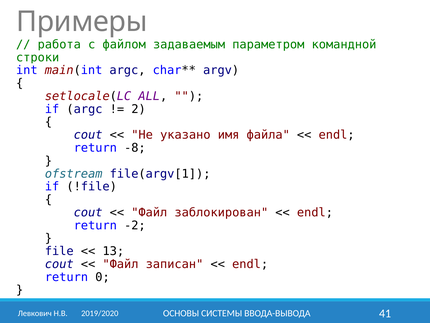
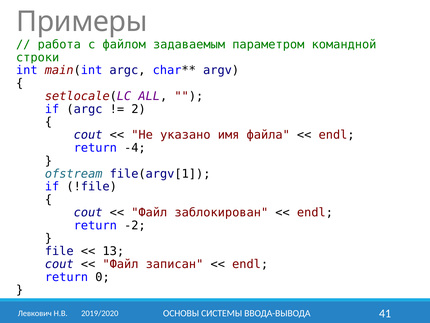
-8: -8 -> -4
